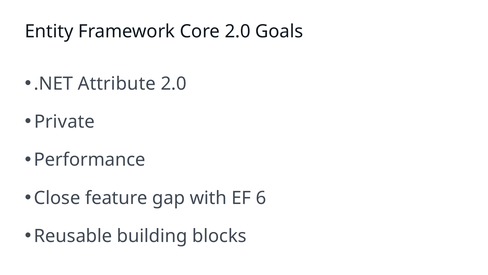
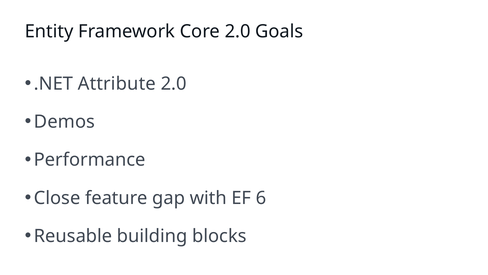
Private: Private -> Demos
